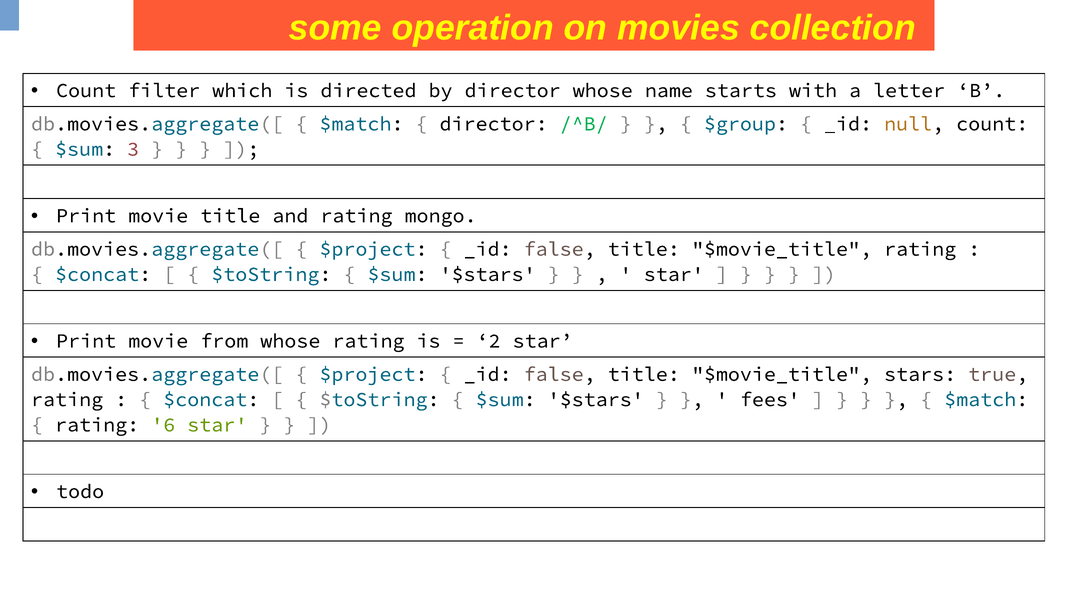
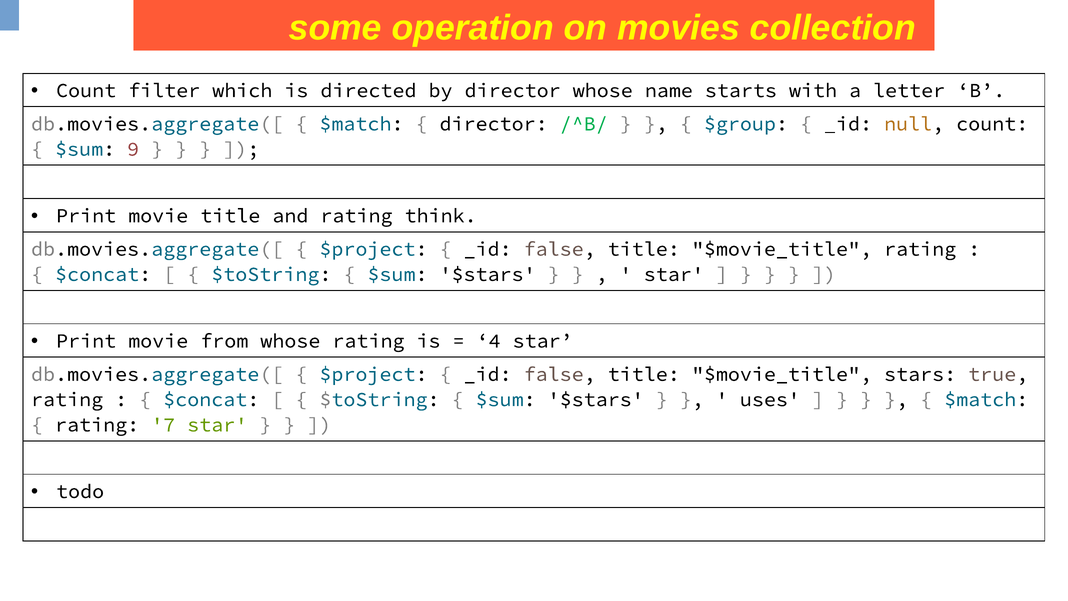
3: 3 -> 9
mongo: mongo -> think
2: 2 -> 4
fees: fees -> uses
6: 6 -> 7
